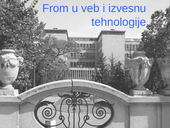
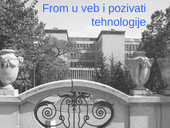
izvesnu: izvesnu -> pozivati
